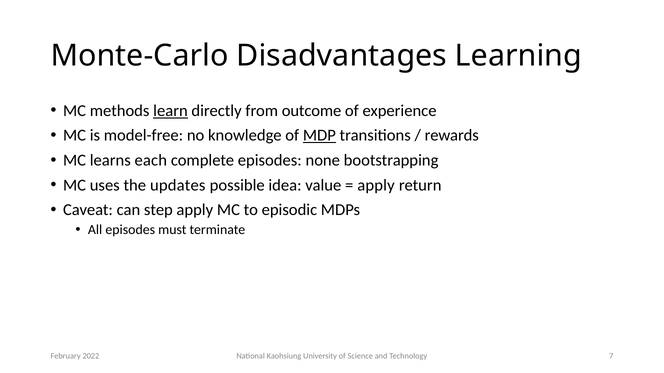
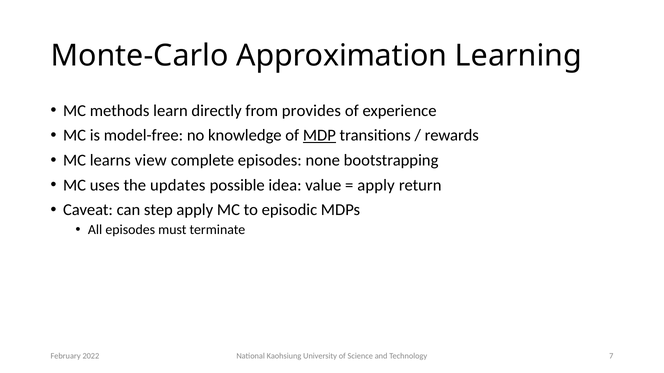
Disadvantages: Disadvantages -> Approximation
learn underline: present -> none
outcome: outcome -> provides
each: each -> view
